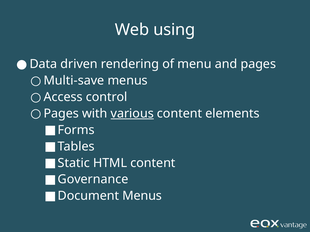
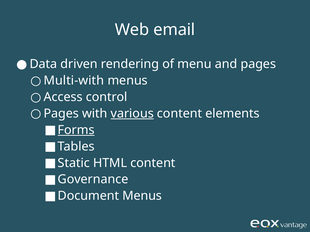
using: using -> email
Multi-save: Multi-save -> Multi-with
Forms underline: none -> present
